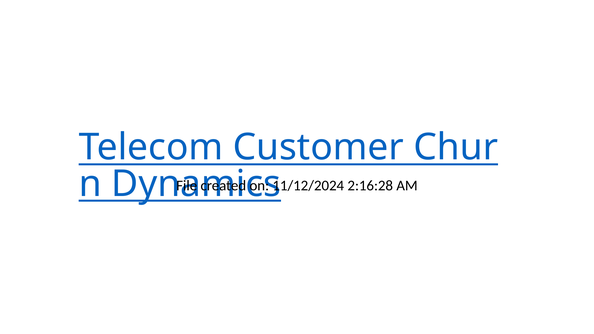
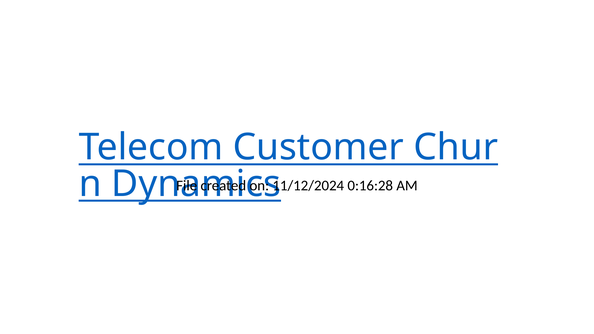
2:16:28: 2:16:28 -> 0:16:28
